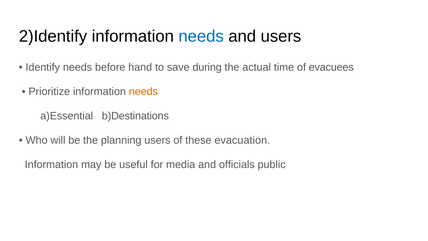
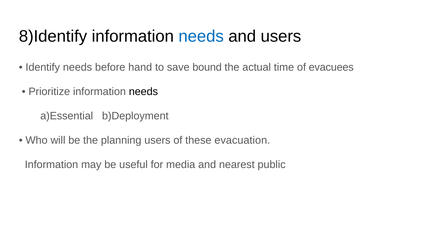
2)Identify: 2)Identify -> 8)Identify
during: during -> bound
needs at (143, 92) colour: orange -> black
b)Destinations: b)Destinations -> b)Deployment
officials: officials -> nearest
